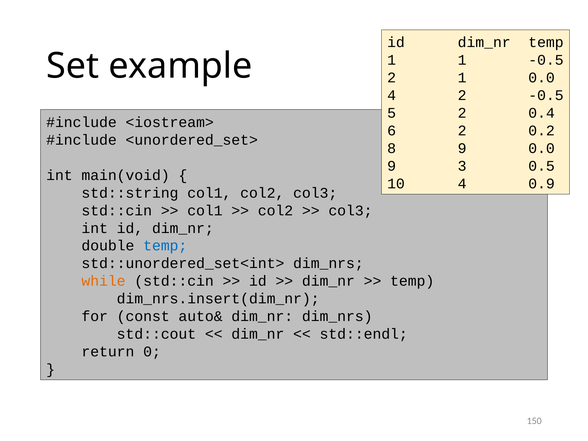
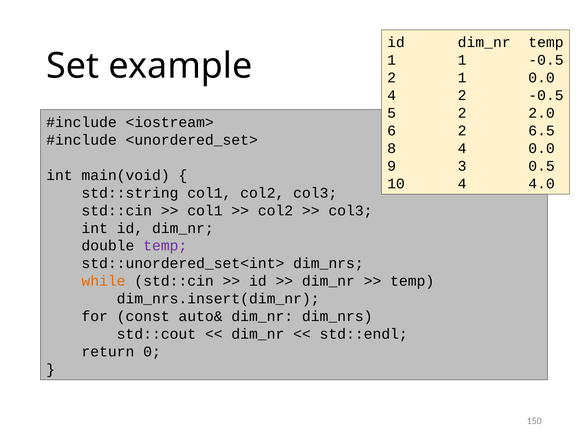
0.4: 0.4 -> 2.0
0.2: 0.2 -> 6.5
8 9: 9 -> 4
0.9: 0.9 -> 4.0
temp at (165, 246) colour: blue -> purple
